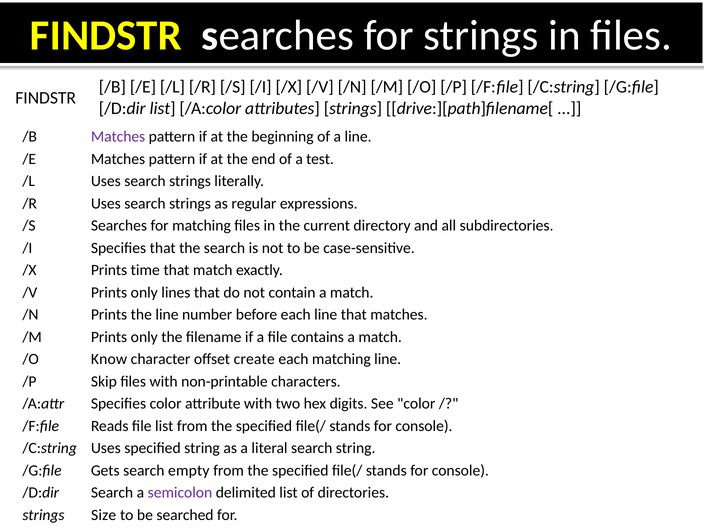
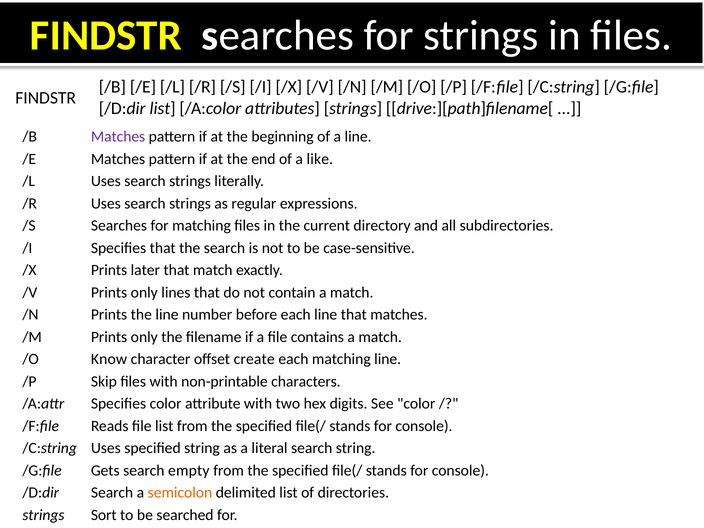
test: test -> like
time: time -> later
semicolon colour: purple -> orange
Size: Size -> Sort
